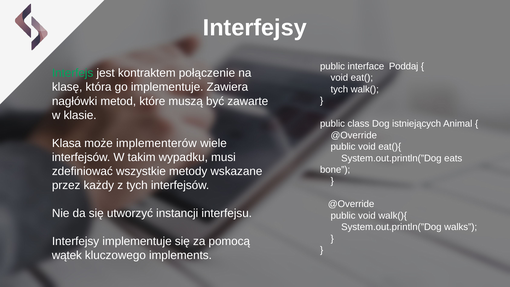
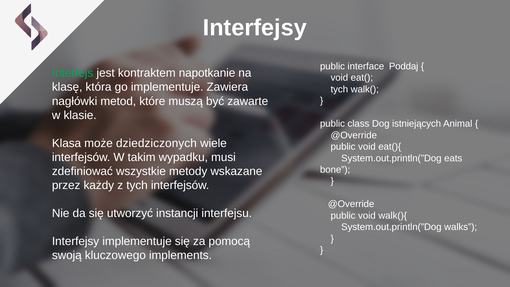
połączenie: połączenie -> napotkanie
implementerów: implementerów -> dziedziczonych
wątek: wątek -> swoją
